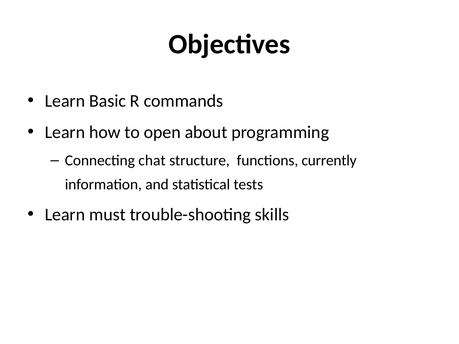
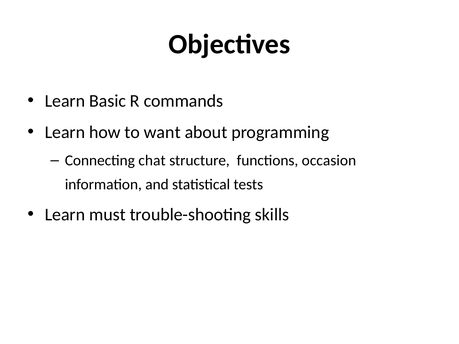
open: open -> want
currently: currently -> occasion
